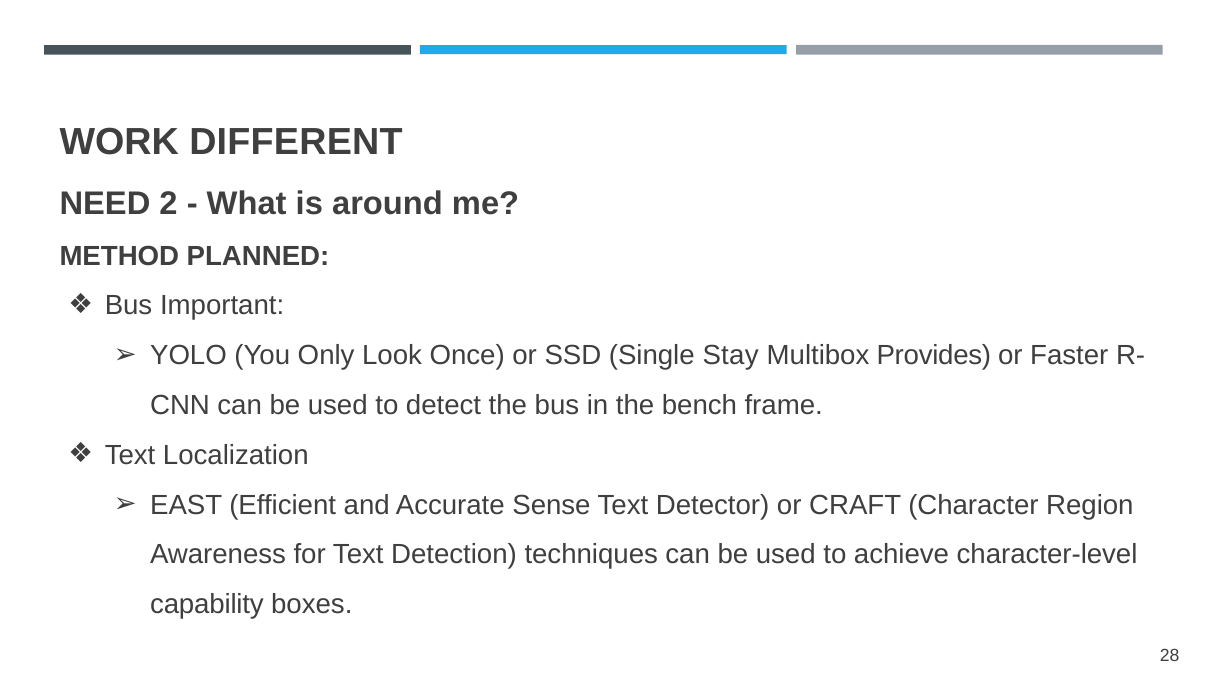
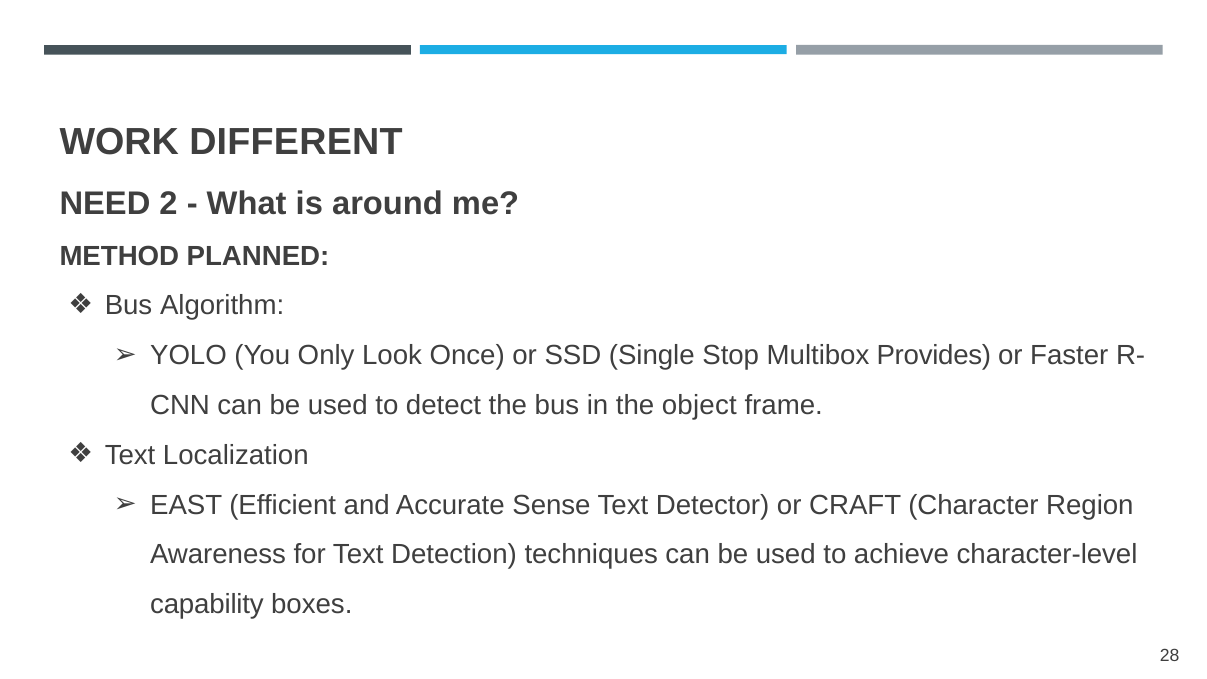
Important: Important -> Algorithm
Stay: Stay -> Stop
bench: bench -> object
